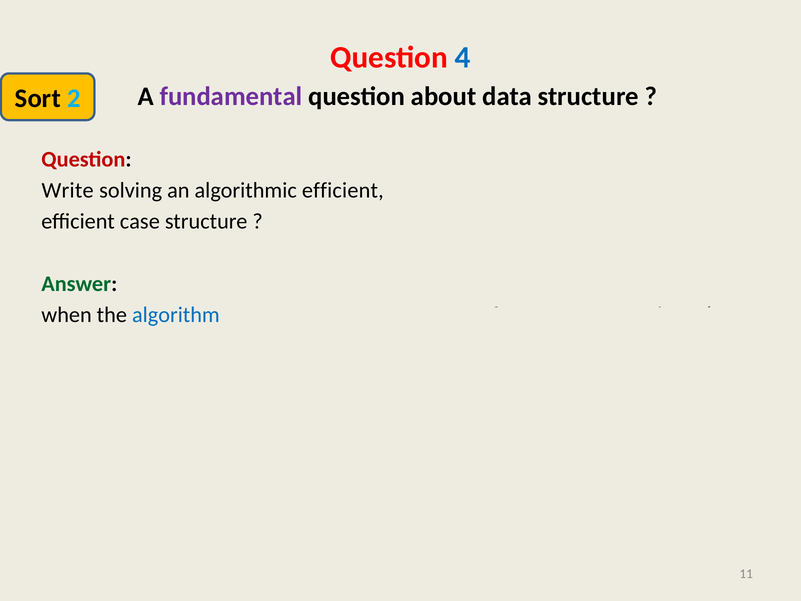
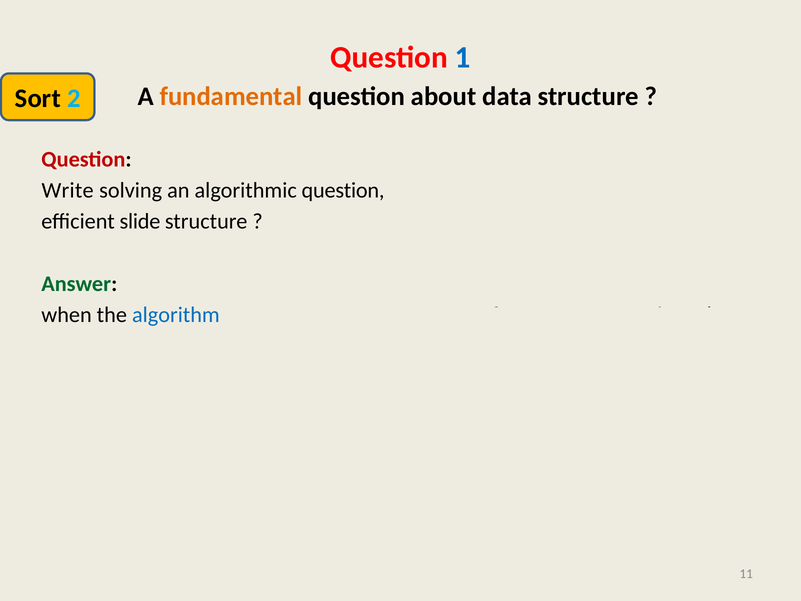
4: 4 -> 1
fundamental colour: purple -> orange
algorithmic efficient: efficient -> question
case: case -> slide
